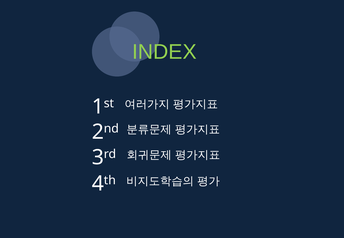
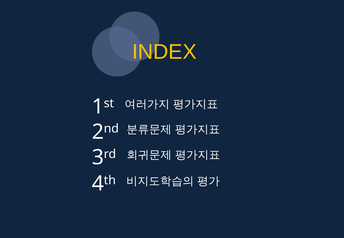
INDEX colour: light green -> yellow
